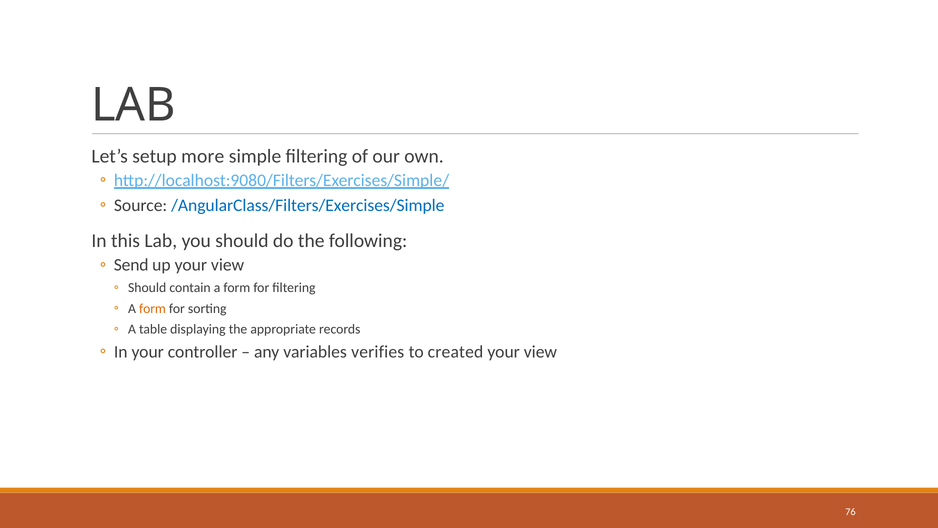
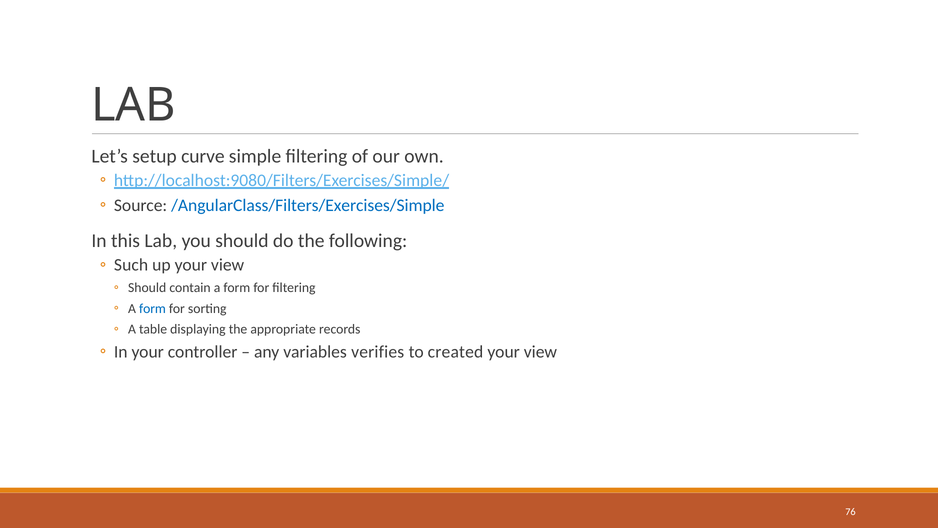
more: more -> curve
Send: Send -> Such
form at (152, 308) colour: orange -> blue
